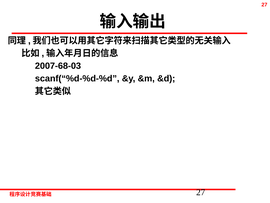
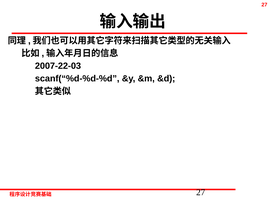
2007-68-03: 2007-68-03 -> 2007-22-03
